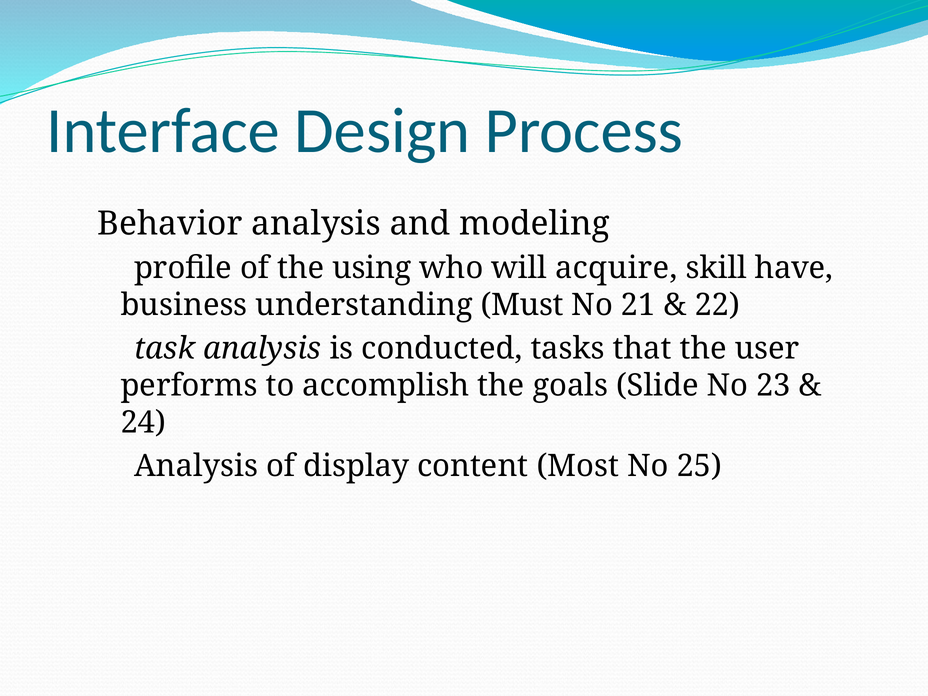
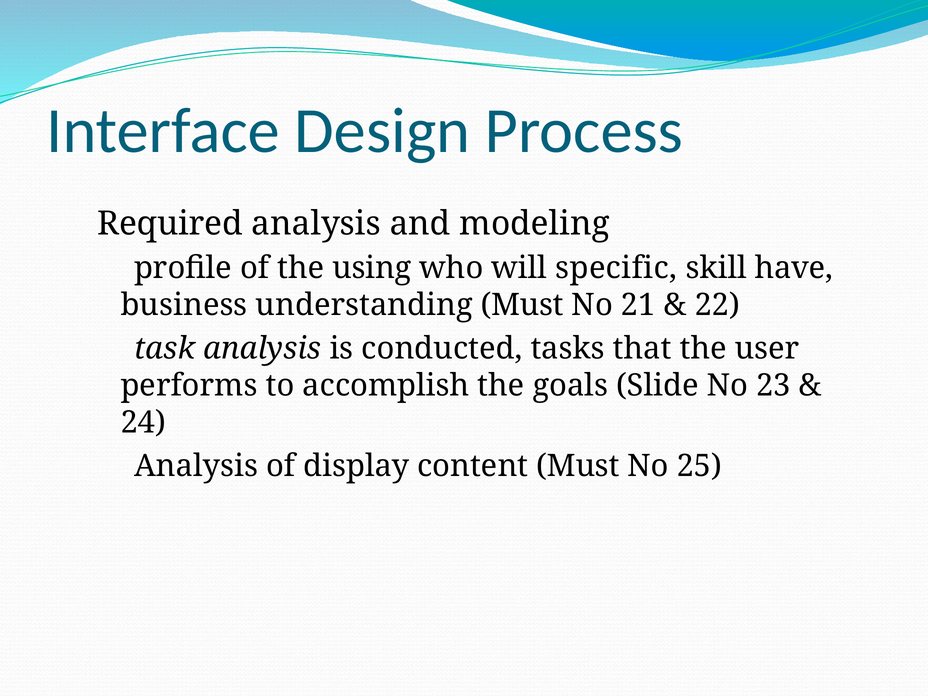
Behavior: Behavior -> Required
acquire: acquire -> specific
content Most: Most -> Must
